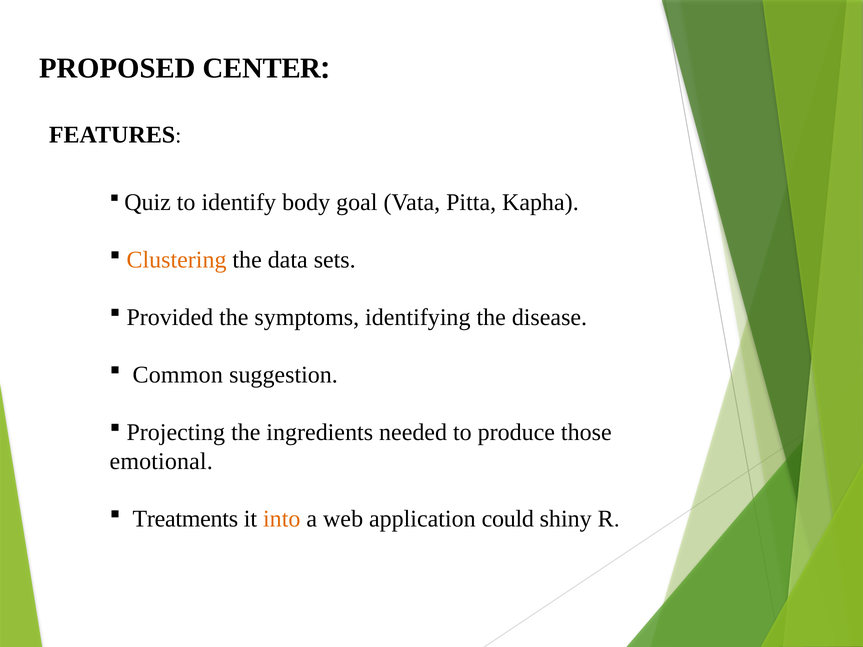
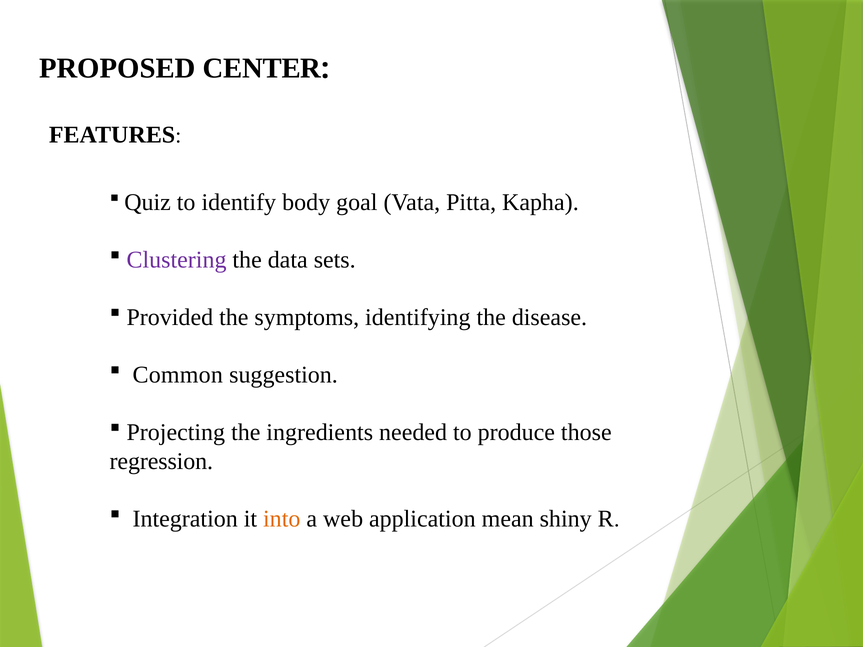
Clustering colour: orange -> purple
emotional: emotional -> regression
Treatments: Treatments -> Integration
could: could -> mean
